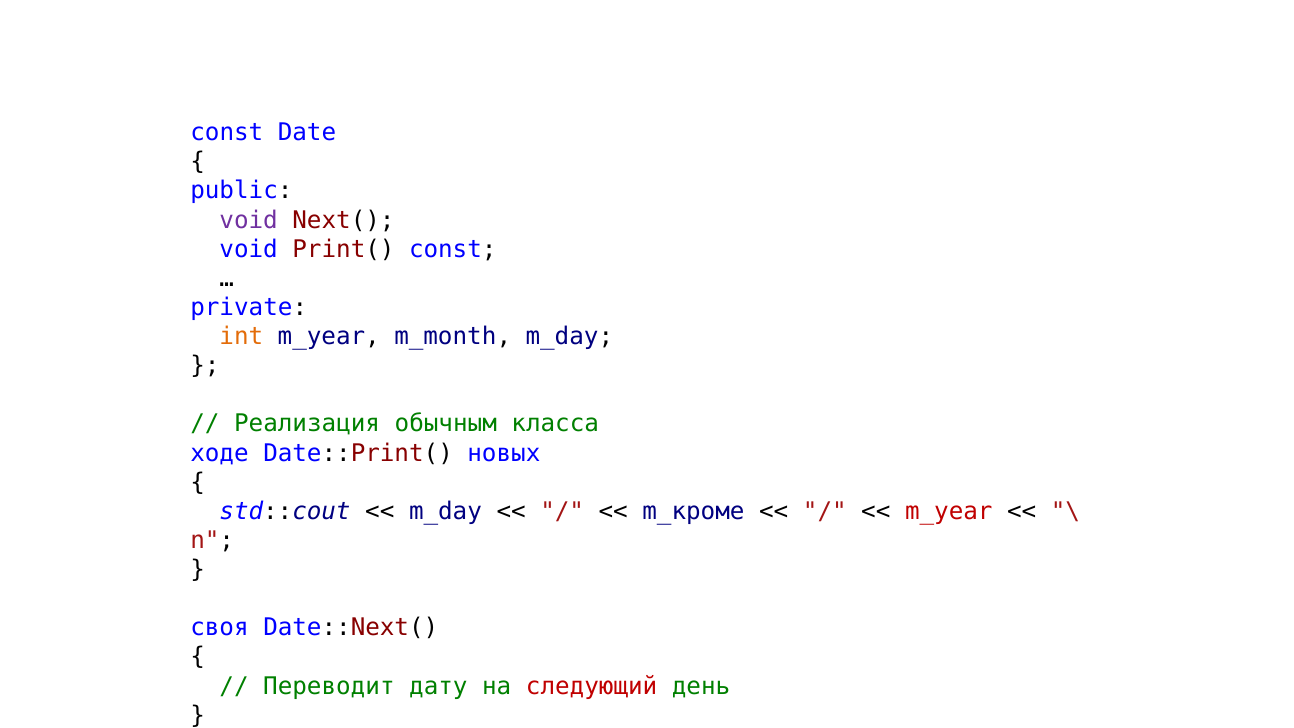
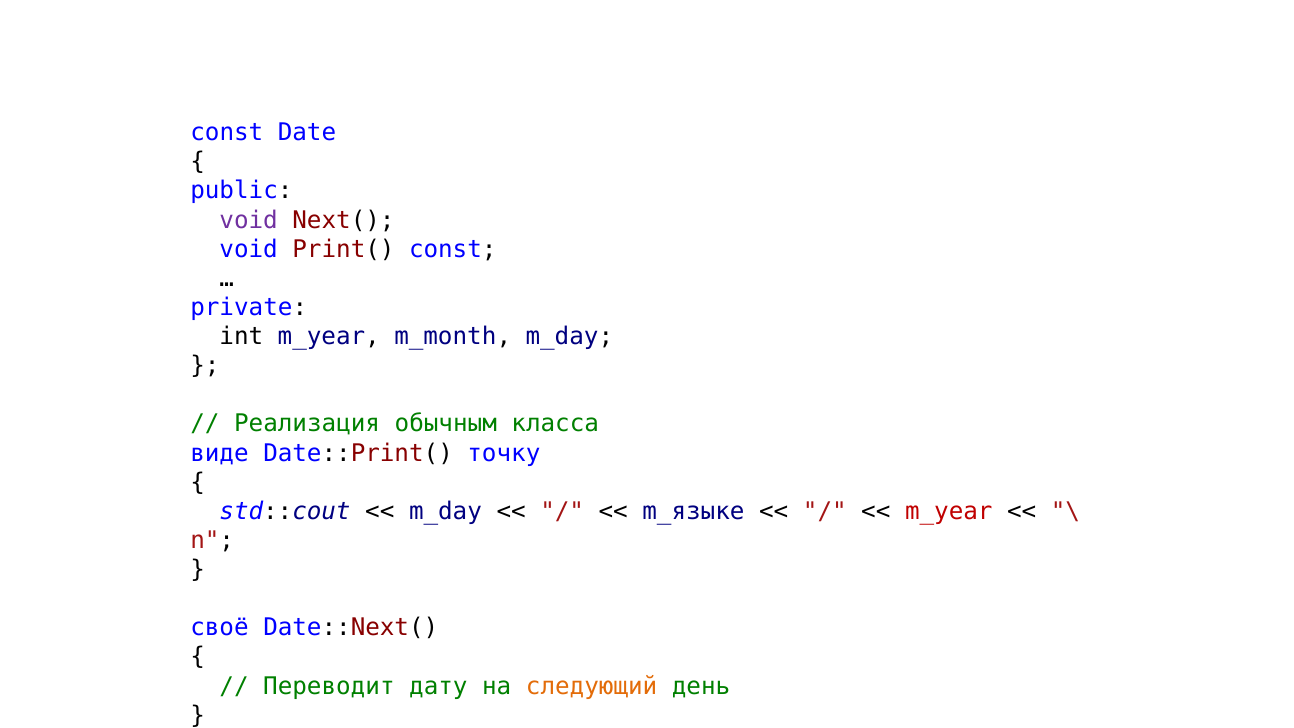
int colour: orange -> black
ходе: ходе -> виде
новых: новых -> точку
m_кроме: m_кроме -> m_языке
своя: своя -> своё
следующий colour: red -> orange
